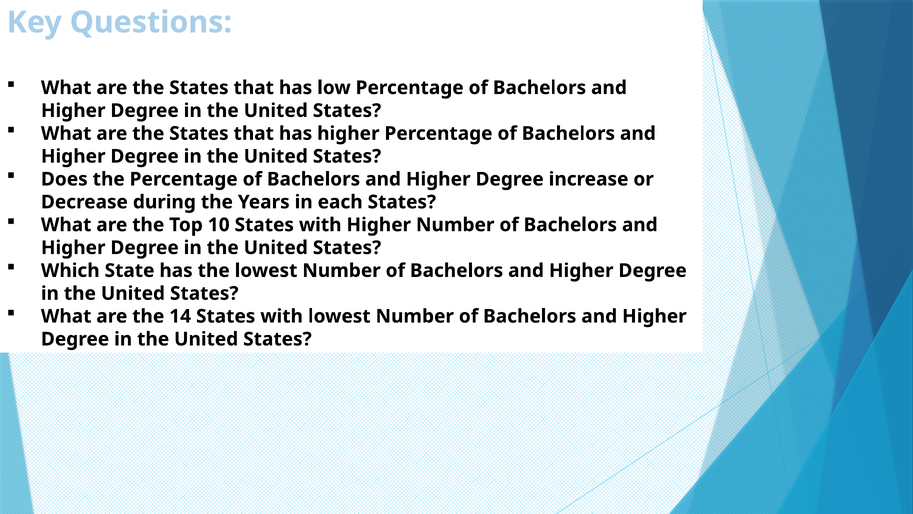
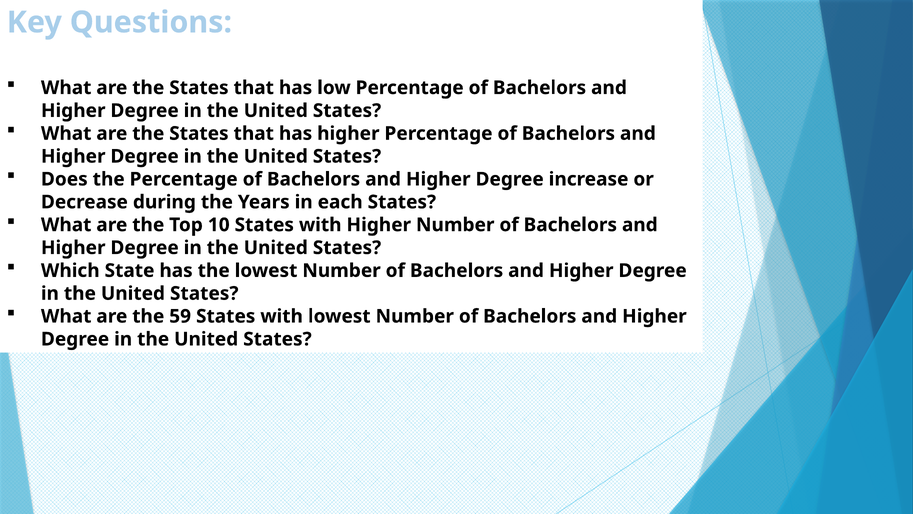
14: 14 -> 59
